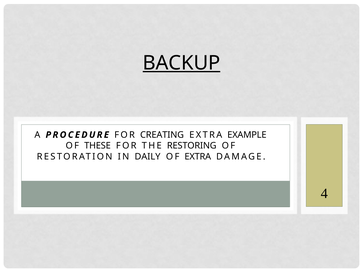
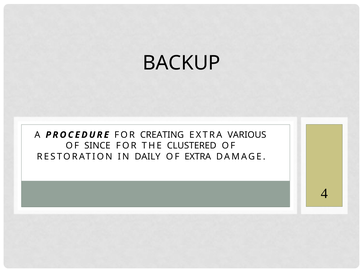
BACKUP underline: present -> none
EXAMPLE: EXAMPLE -> VARIOUS
THESE: THESE -> SINCE
RESTORING: RESTORING -> CLUSTERED
